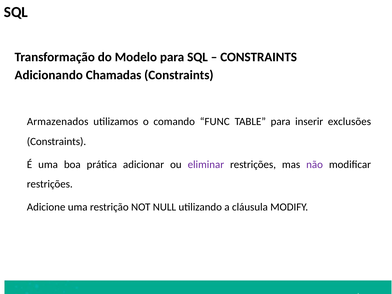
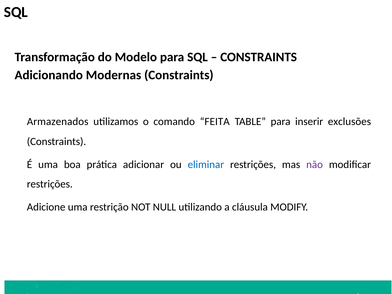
Chamadas: Chamadas -> Modernas
FUNC: FUNC -> FEITA
eliminar colour: purple -> blue
